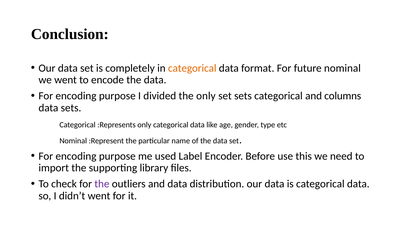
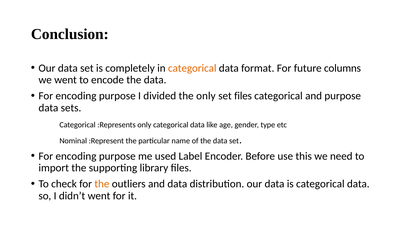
future nominal: nominal -> columns
set sets: sets -> files
and columns: columns -> purpose
the at (102, 184) colour: purple -> orange
